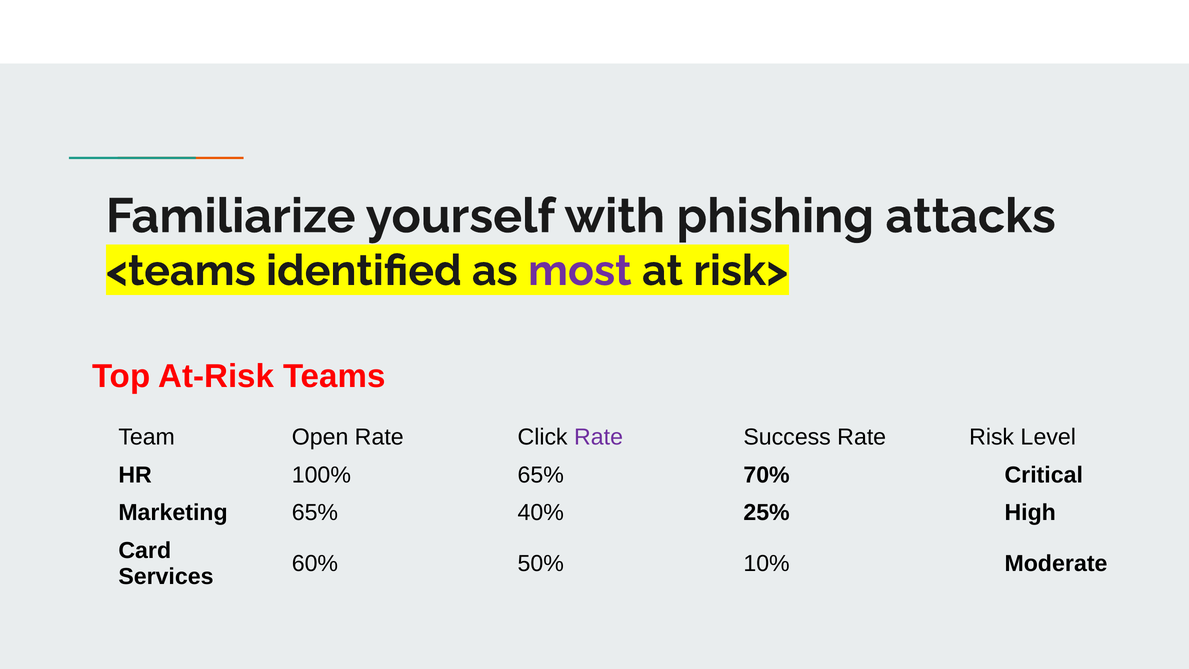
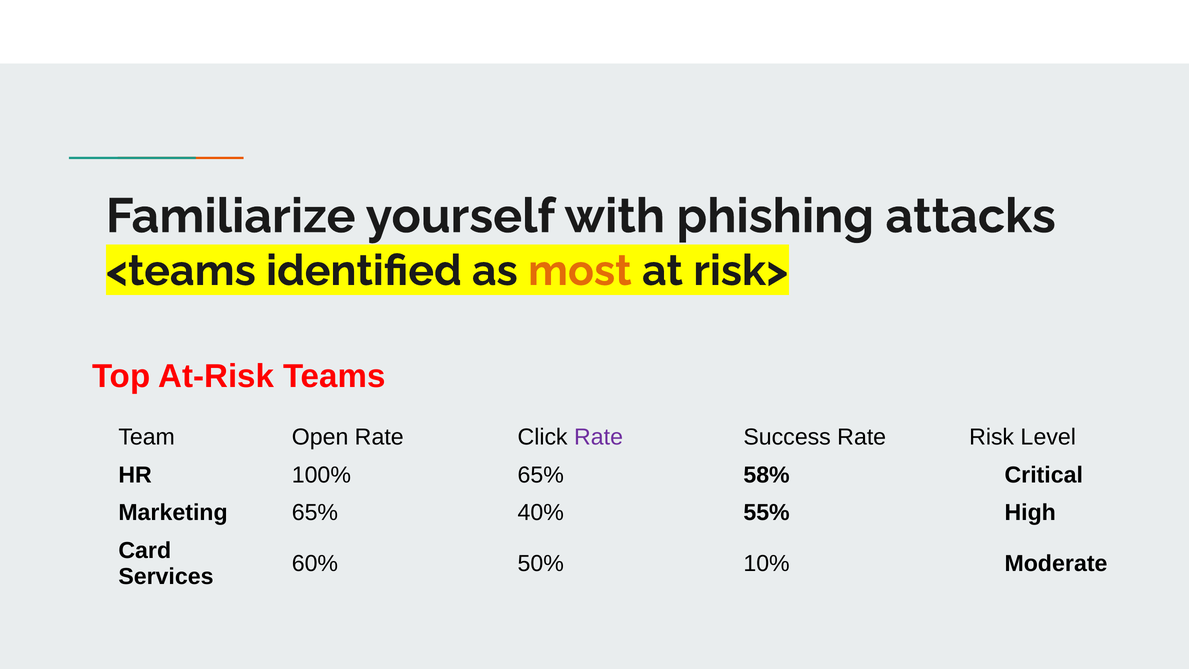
most colour: purple -> orange
70%: 70% -> 58%
25%: 25% -> 55%
